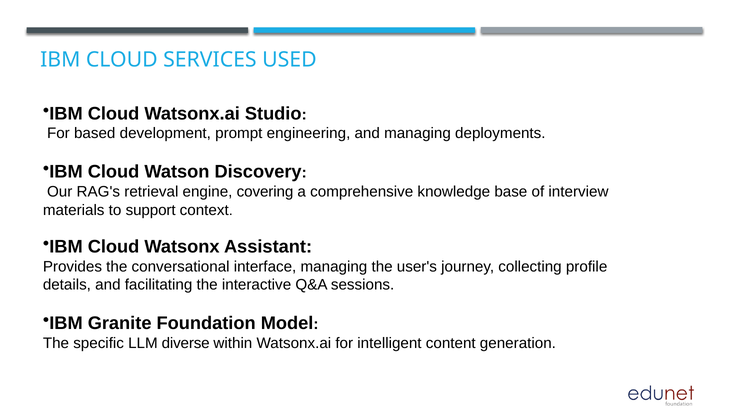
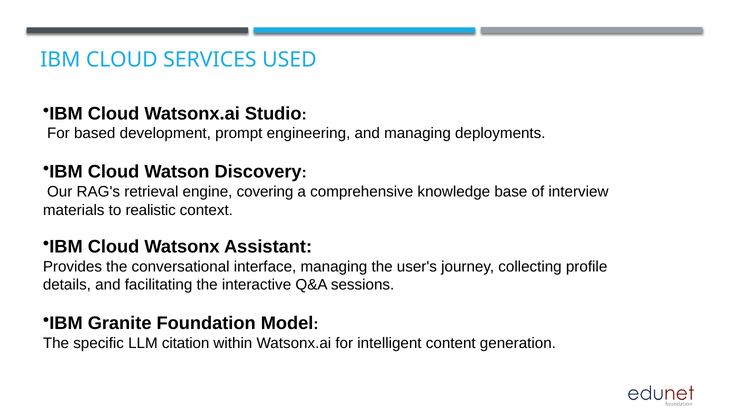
support: support -> realistic
diverse: diverse -> citation
